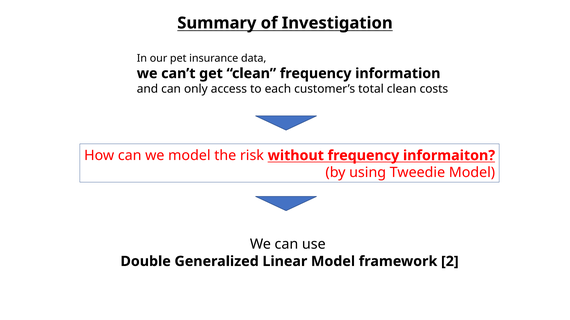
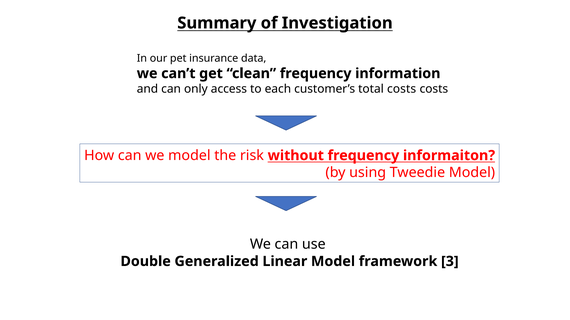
total clean: clean -> costs
2: 2 -> 3
